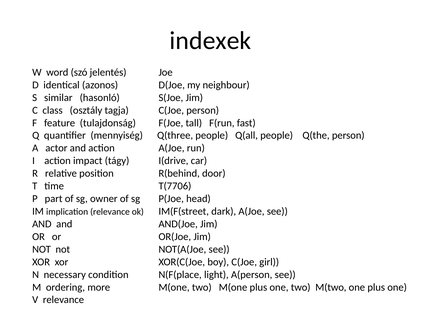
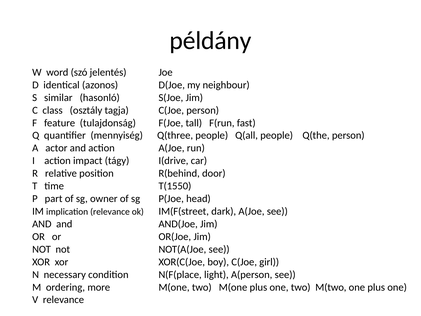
indexek: indexek -> példány
T(7706: T(7706 -> T(1550
